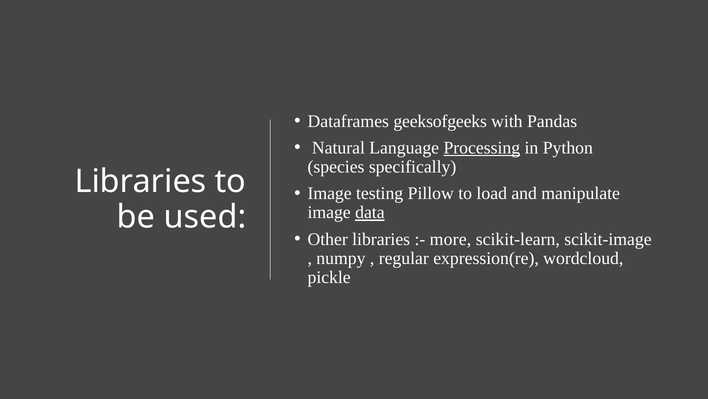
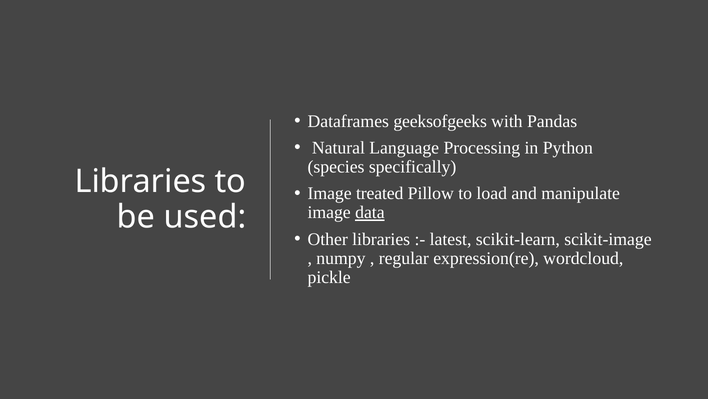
Processing underline: present -> none
testing: testing -> treated
more: more -> latest
